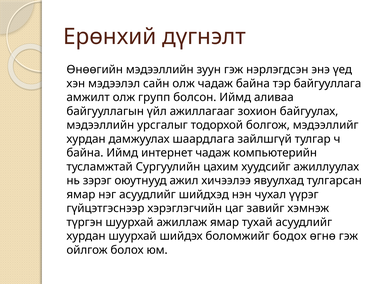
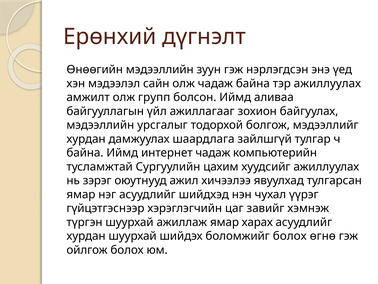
тэр байгууллага: байгууллага -> ажиллуулах
тухай: тухай -> харах
боломжийг бодох: бодох -> болох
